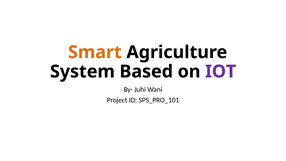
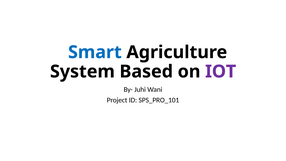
Smart colour: orange -> blue
